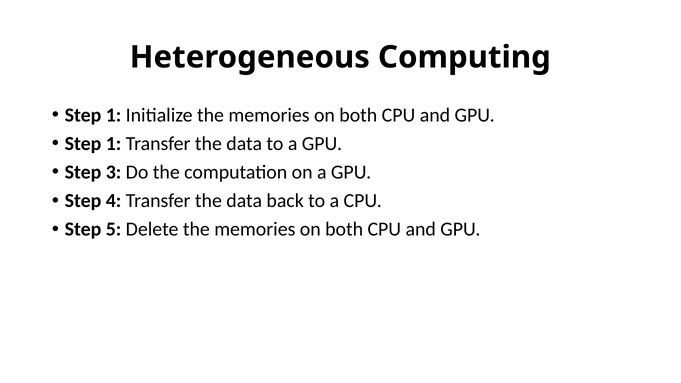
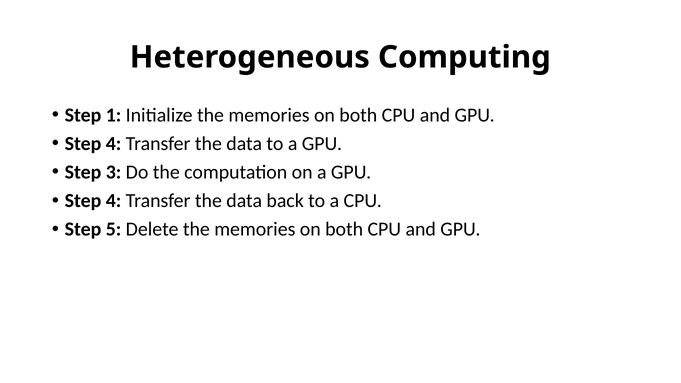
1 at (114, 144): 1 -> 4
